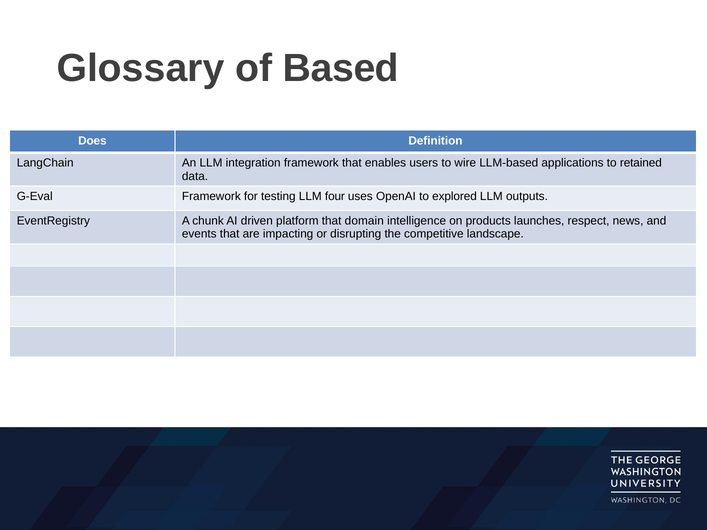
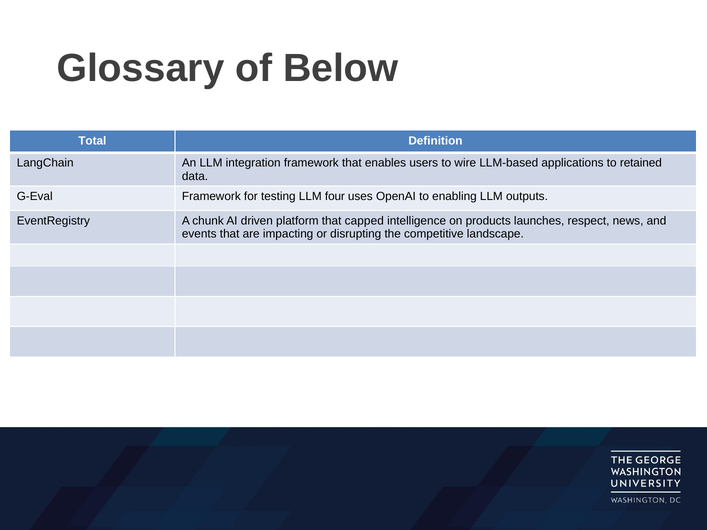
Based: Based -> Below
Does: Does -> Total
explored: explored -> enabling
domain: domain -> capped
